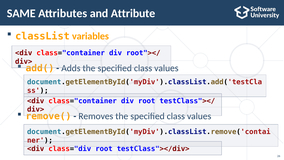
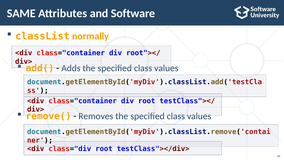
Attribute: Attribute -> Software
variables: variables -> normally
